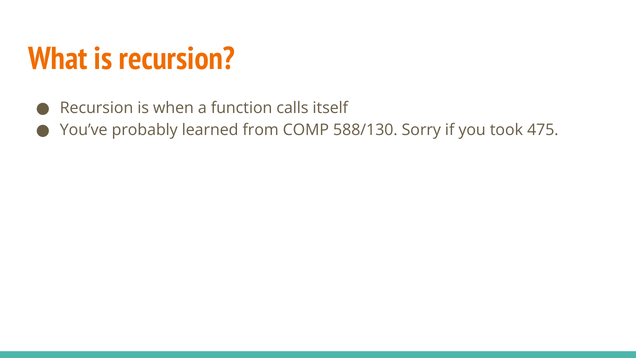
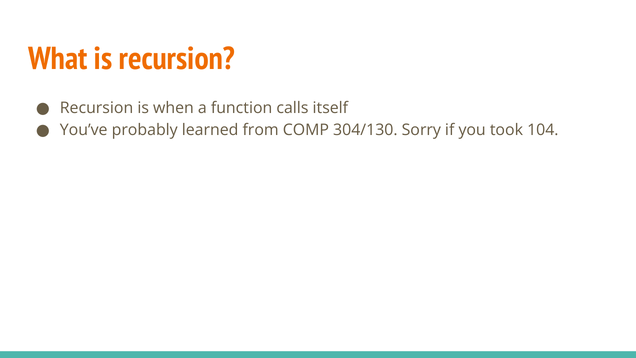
588/130: 588/130 -> 304/130
475: 475 -> 104
